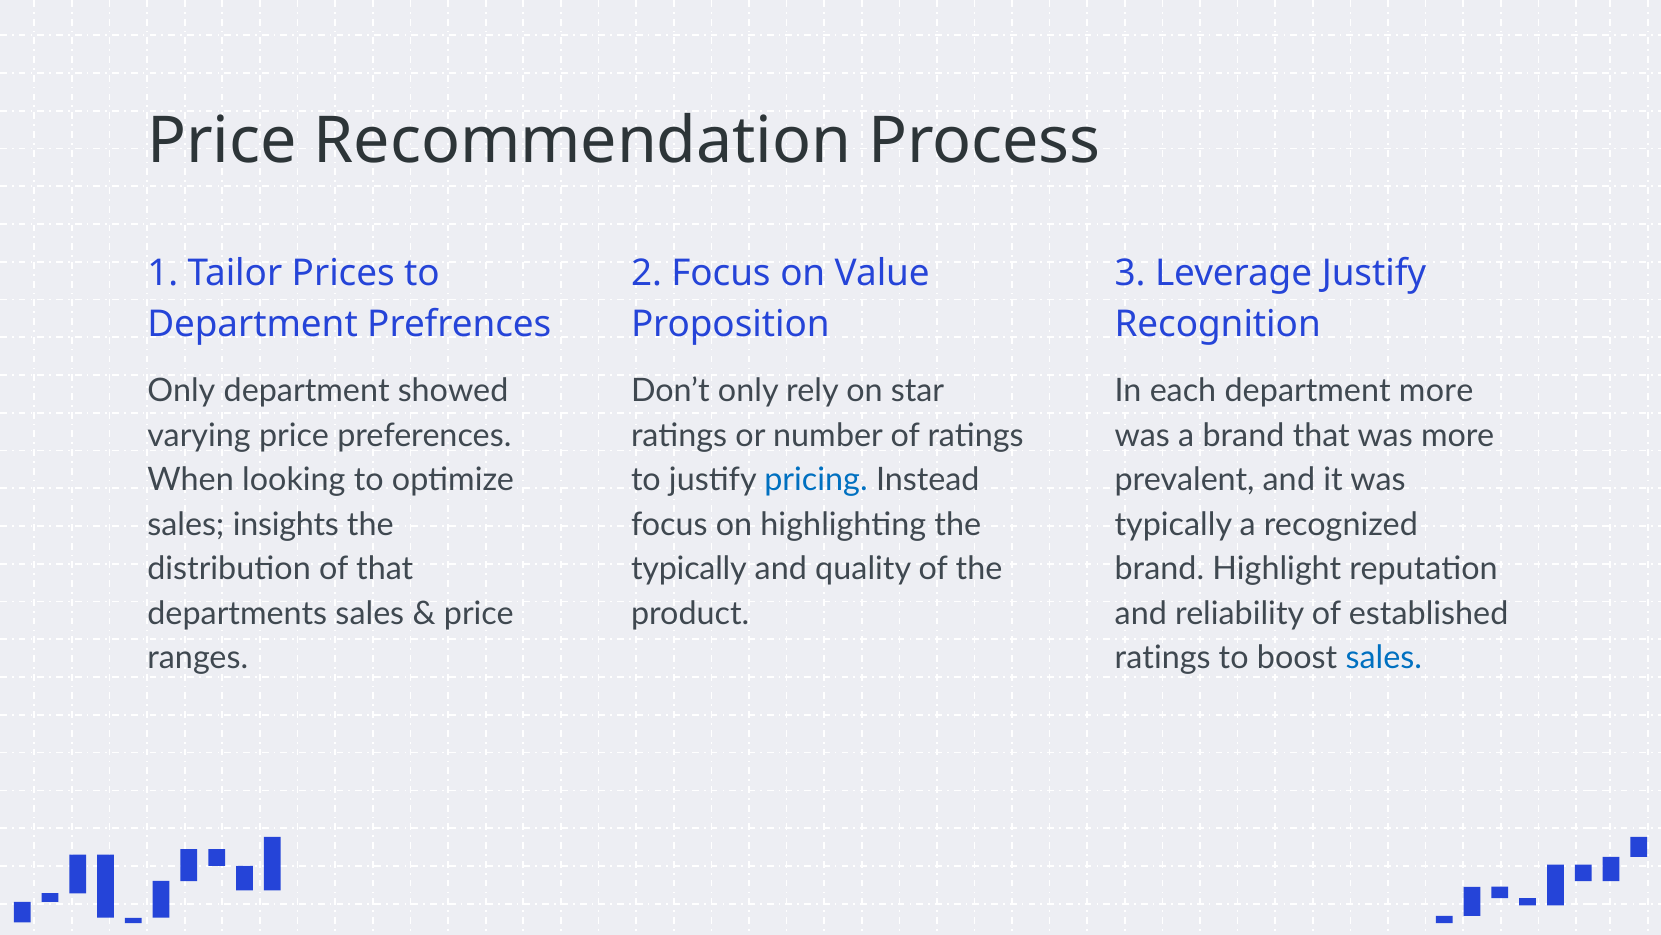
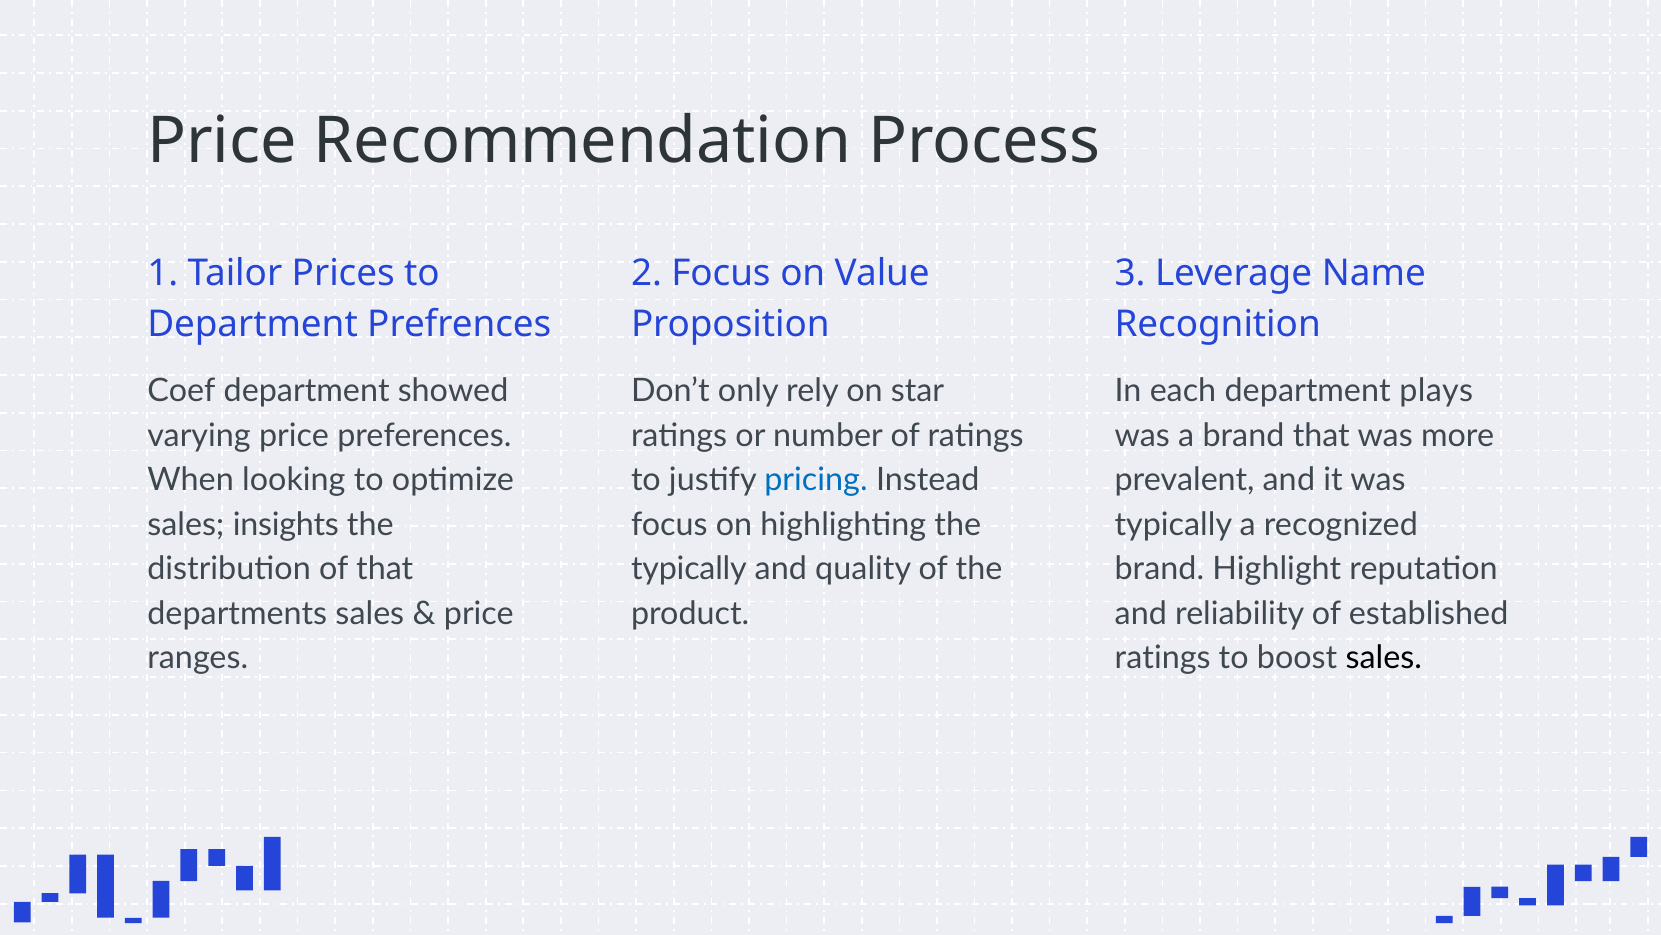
Leverage Justify: Justify -> Name
Only at (181, 391): Only -> Coef
department more: more -> plays
sales at (1384, 658) colour: blue -> black
